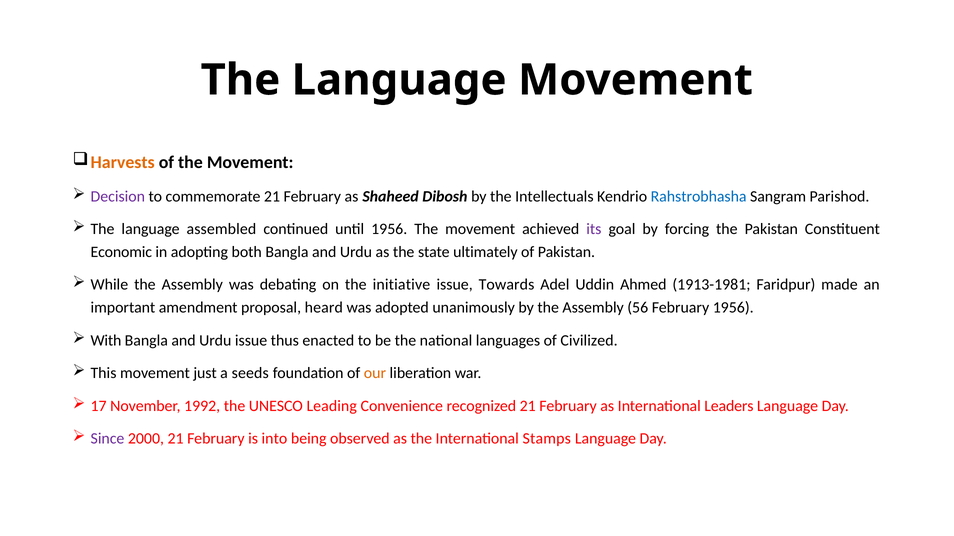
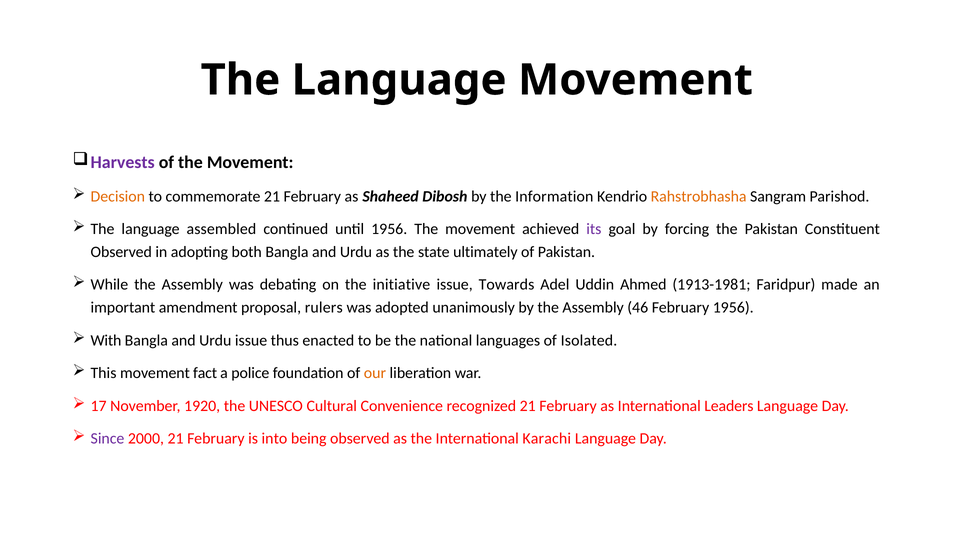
Harvests colour: orange -> purple
Decision colour: purple -> orange
Intellectuals: Intellectuals -> Information
Rahstrobhasha colour: blue -> orange
Economic at (121, 252): Economic -> Observed
heard: heard -> rulers
56: 56 -> 46
Civilized: Civilized -> Isolated
just: just -> fact
seeds: seeds -> police
1992: 1992 -> 1920
Leading: Leading -> Cultural
Stamps: Stamps -> Karachi
